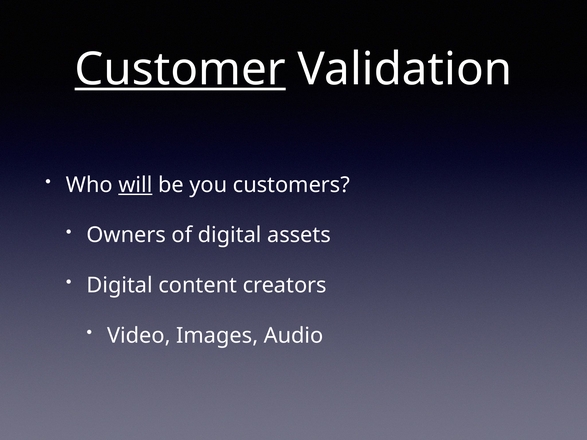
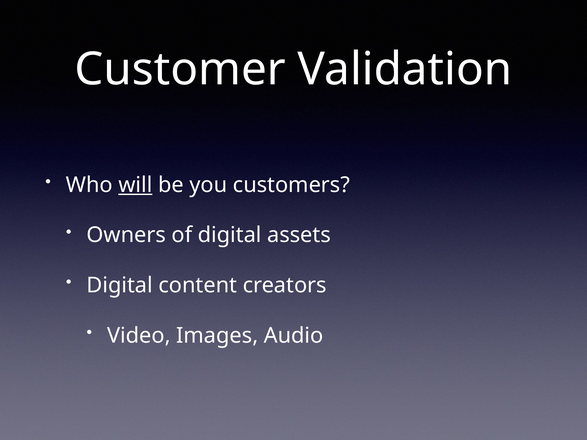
Customer underline: present -> none
